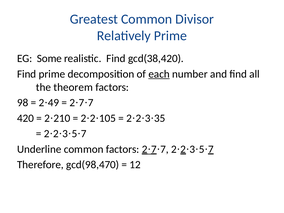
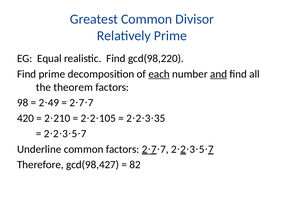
Some: Some -> Equal
gcd(38,420: gcd(38,420 -> gcd(98,220
and underline: none -> present
gcd(98,470: gcd(98,470 -> gcd(98,427
12: 12 -> 82
